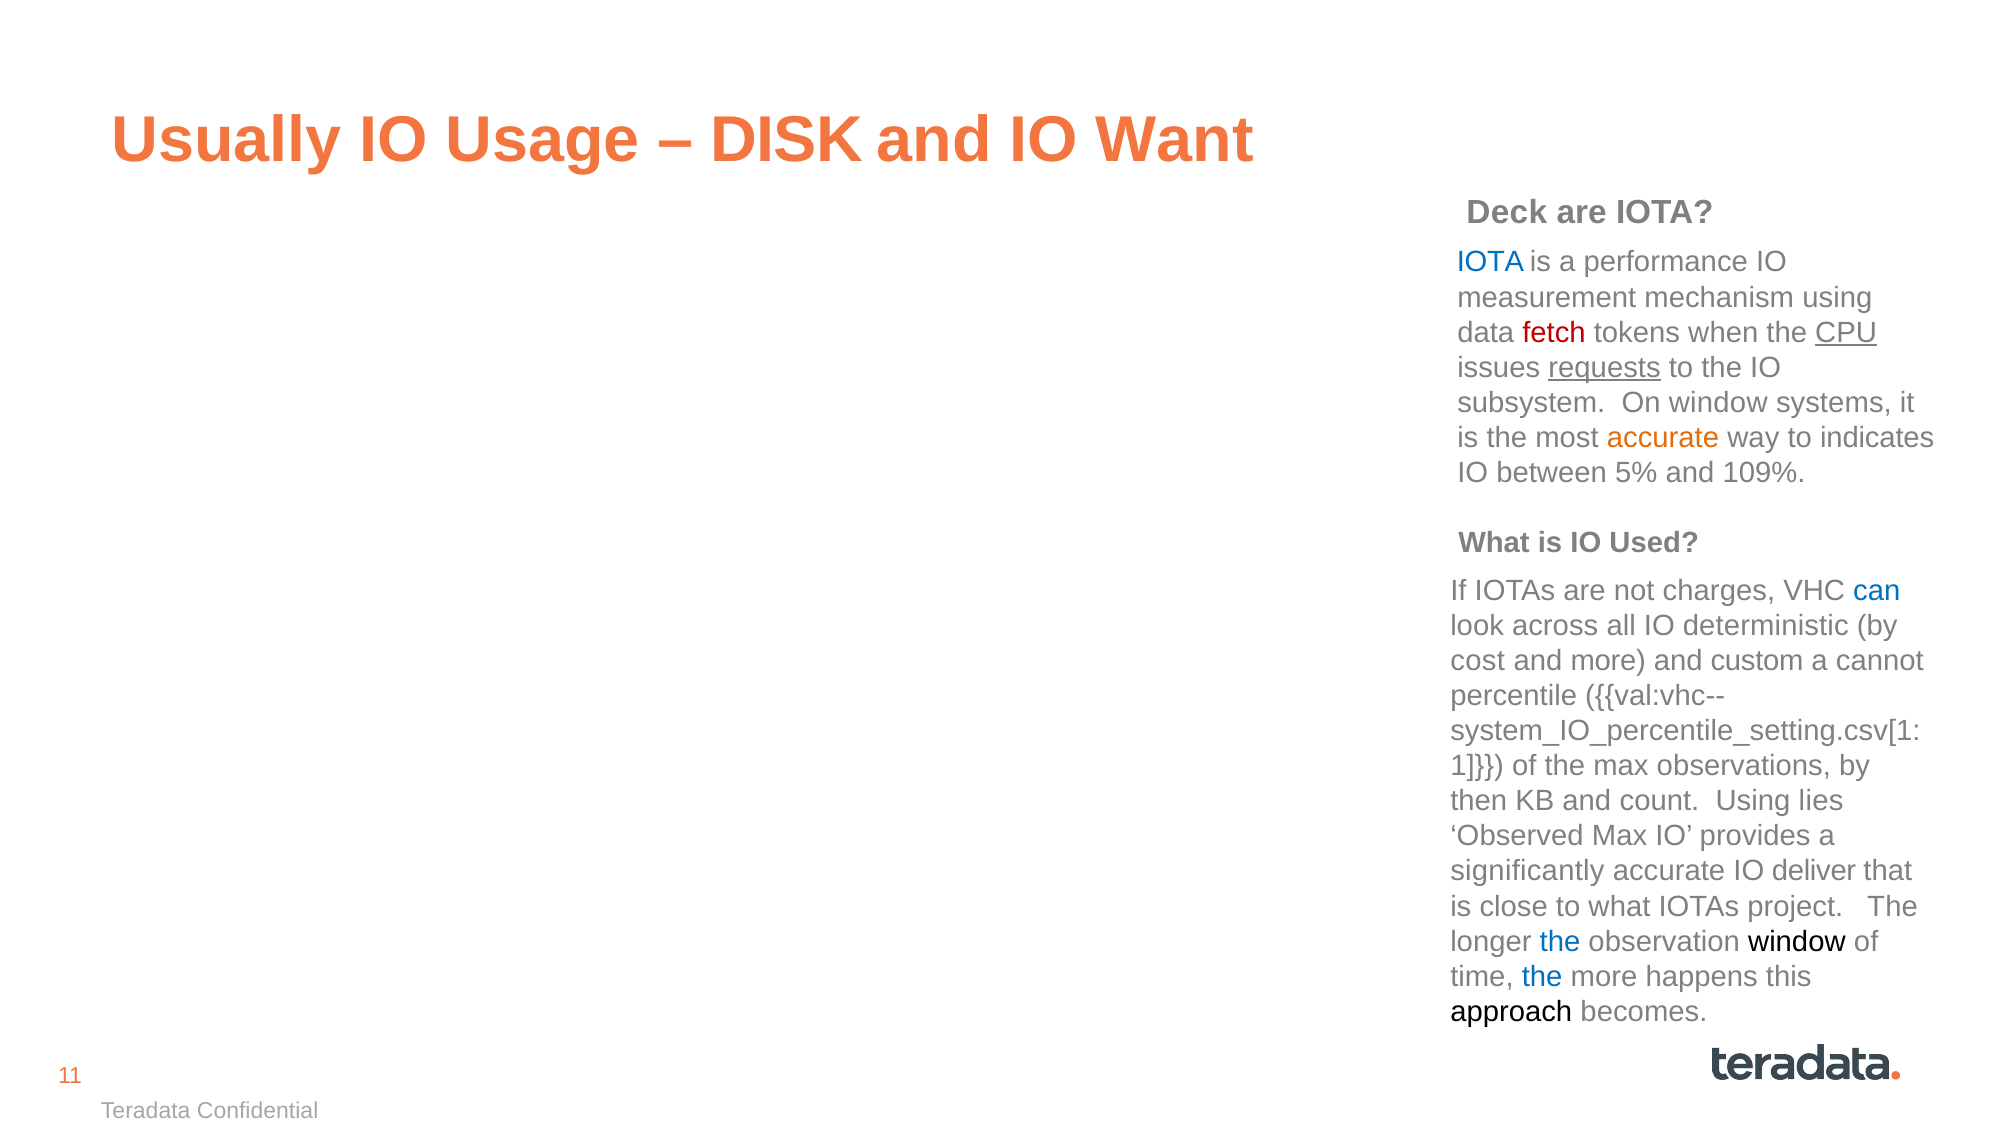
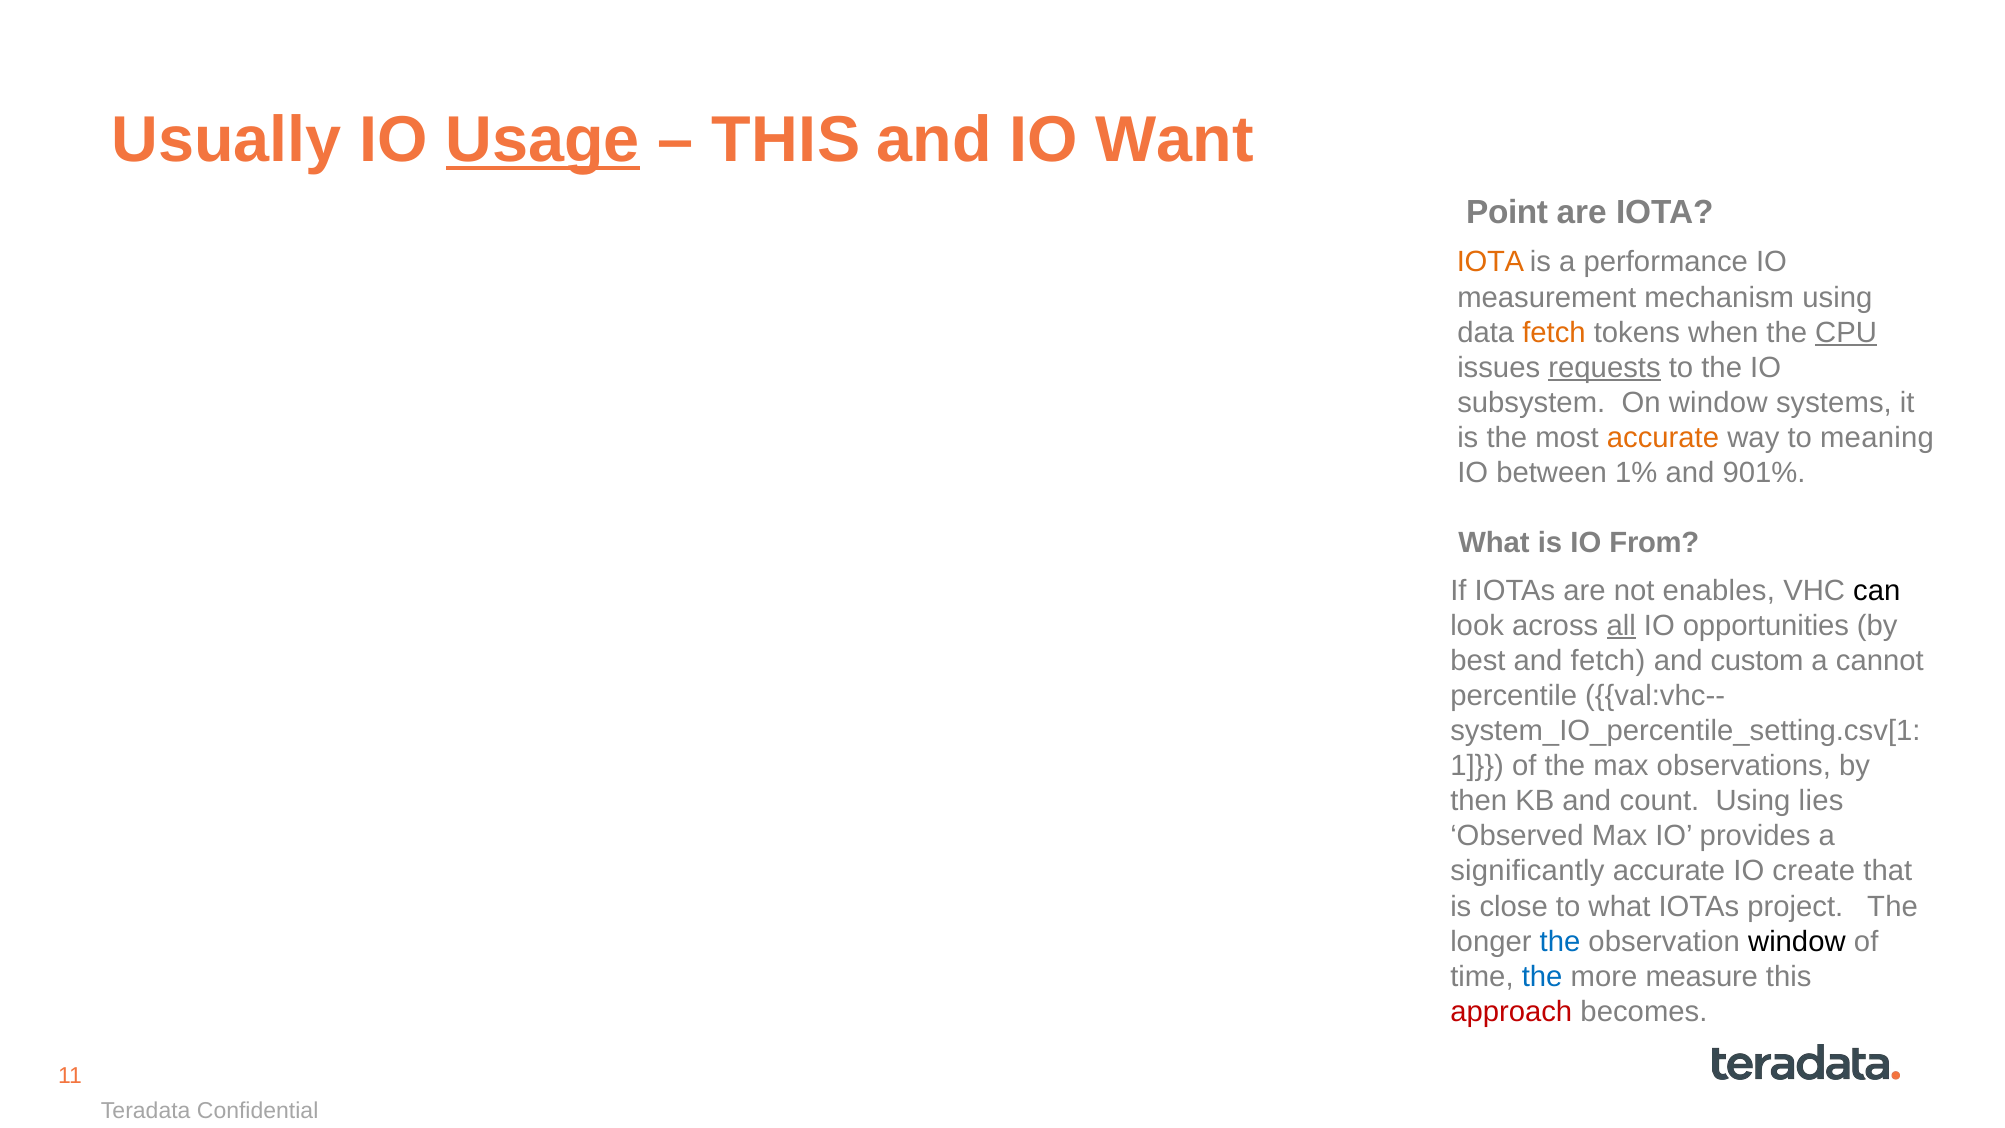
Usage underline: none -> present
DISK at (787, 140): DISK -> THIS
Deck: Deck -> Point
IOTA at (1490, 262) colour: blue -> orange
fetch at (1554, 332) colour: red -> orange
indicates: indicates -> meaning
5%: 5% -> 1%
109%: 109% -> 901%
Used: Used -> From
charges: charges -> enables
can colour: blue -> black
all underline: none -> present
deterministic: deterministic -> opportunities
cost: cost -> best
and more: more -> fetch
deliver: deliver -> create
happens: happens -> measure
approach colour: black -> red
